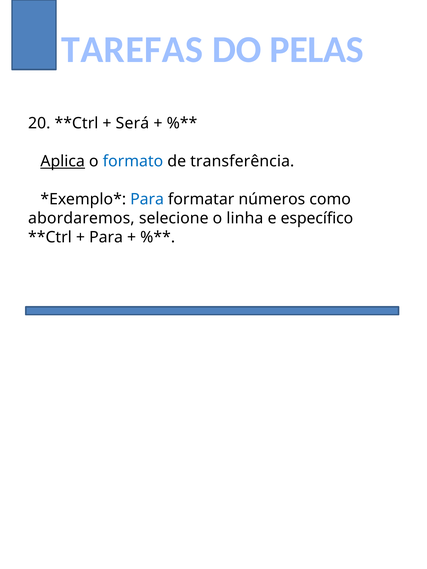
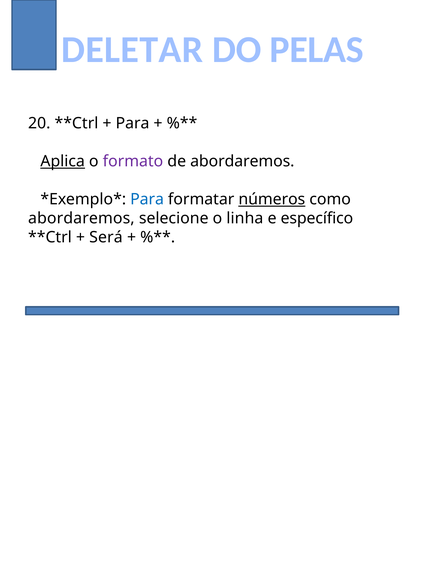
TAREFAS: TAREFAS -> DELETAR
Será at (132, 123): Será -> Para
formato colour: blue -> purple
de transferência: transferência -> abordaremos
números underline: none -> present
Para at (106, 237): Para -> Será
